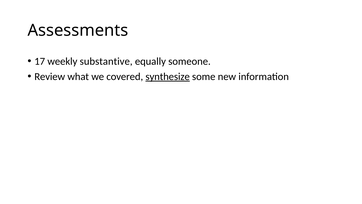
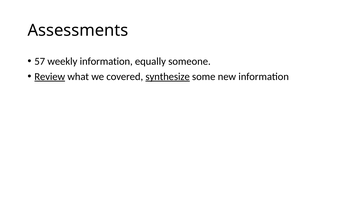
17: 17 -> 57
weekly substantive: substantive -> information
Review underline: none -> present
